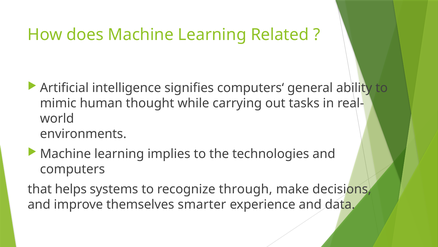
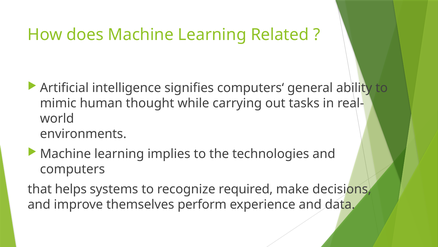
through: through -> required
smarter: smarter -> perform
